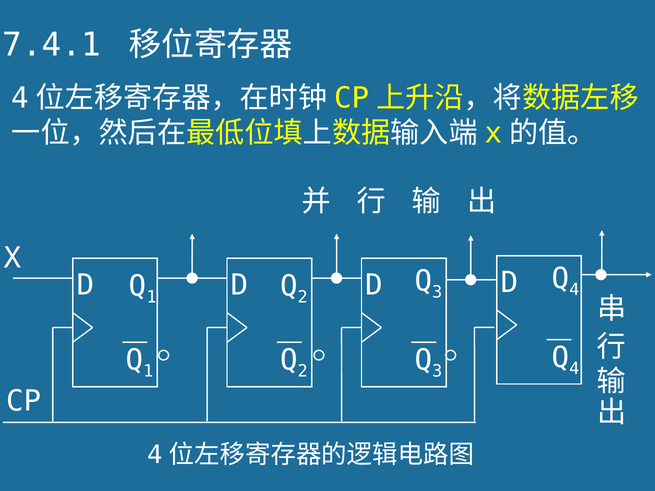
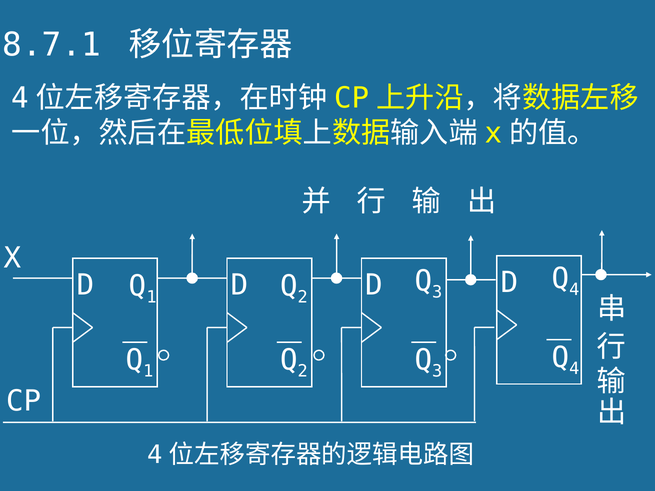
7.4.1: 7.4.1 -> 8.7.1
